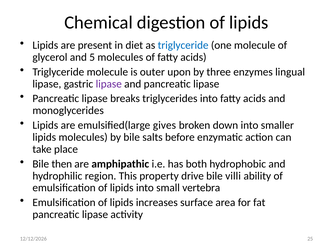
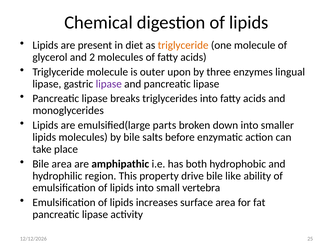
triglyceride at (183, 45) colour: blue -> orange
5: 5 -> 2
gives: gives -> parts
Bile then: then -> area
villi: villi -> like
